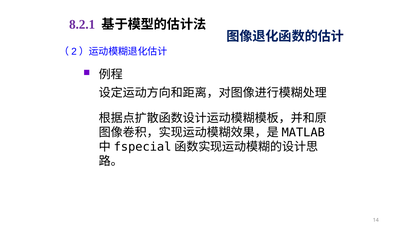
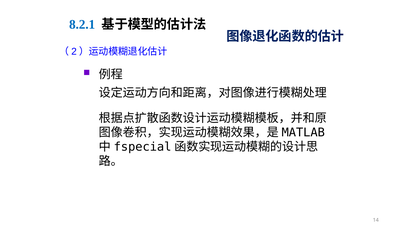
8.2.1 colour: purple -> blue
